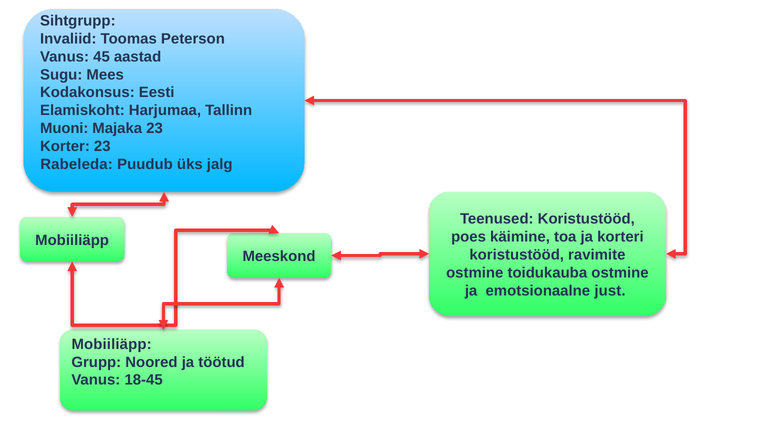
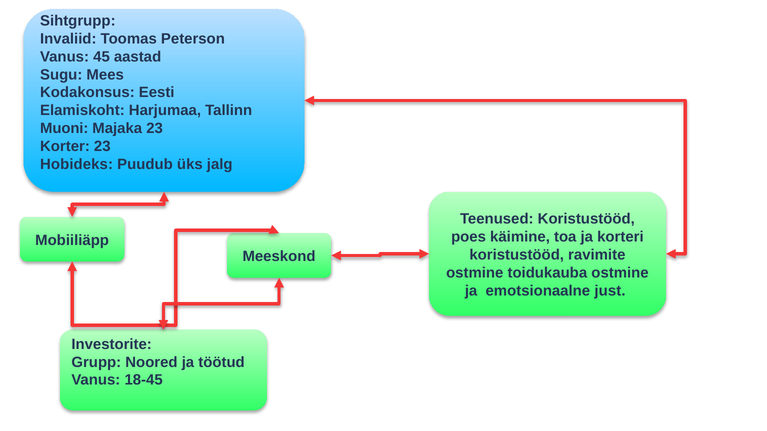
Rabeleda: Rabeleda -> Hobideks
Mobiiliäpp at (112, 345): Mobiiliäpp -> Investorite
